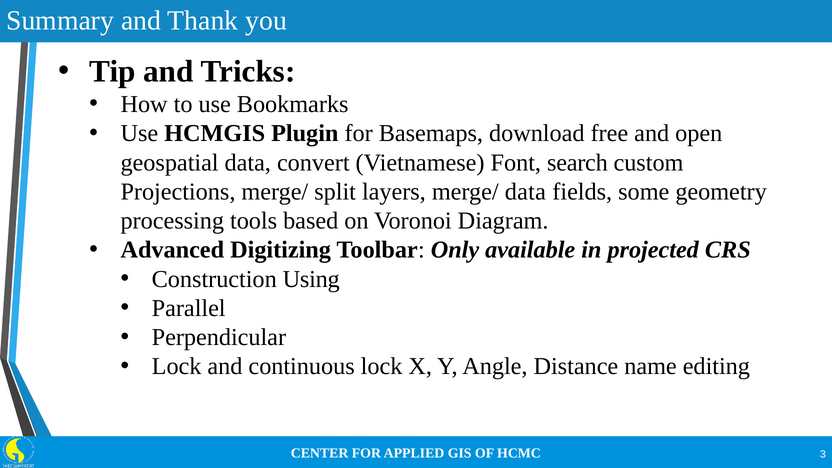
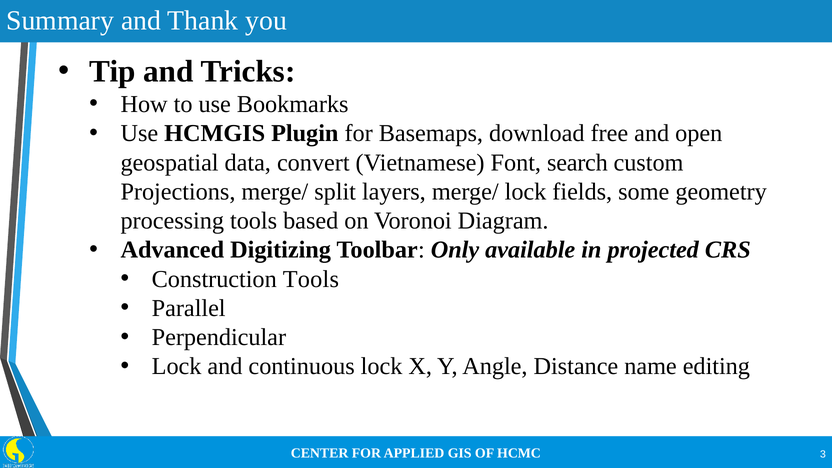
merge/ data: data -> lock
Construction Using: Using -> Tools
